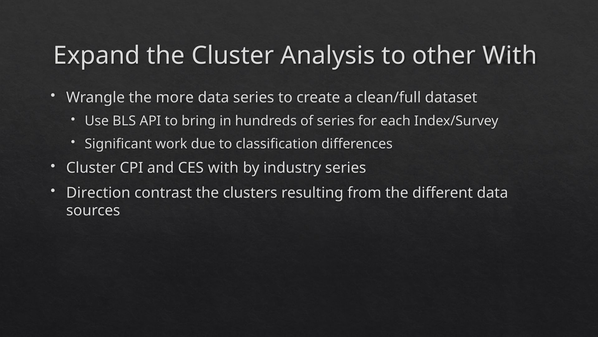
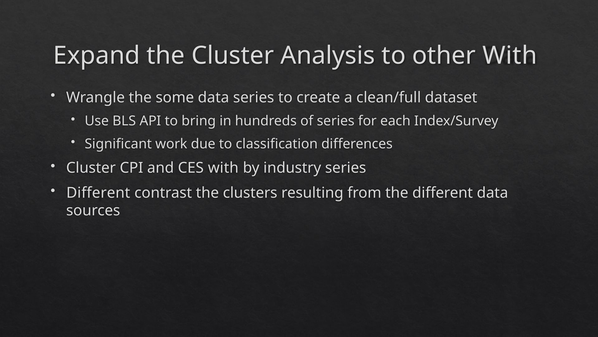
more: more -> some
Direction at (98, 192): Direction -> Different
